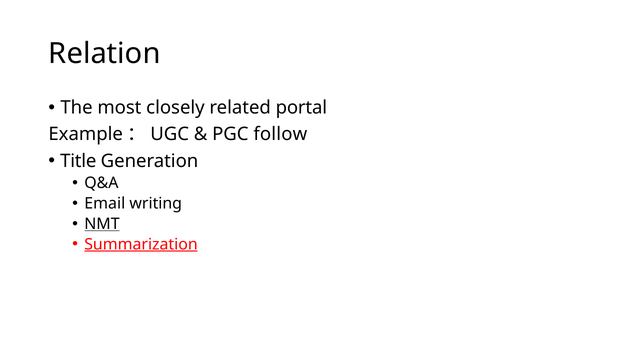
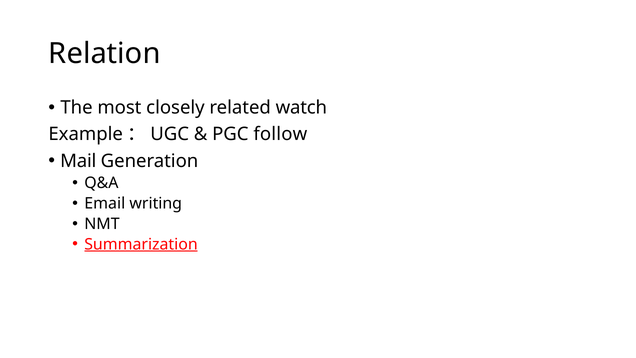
portal: portal -> watch
Title: Title -> Mail
NMT underline: present -> none
